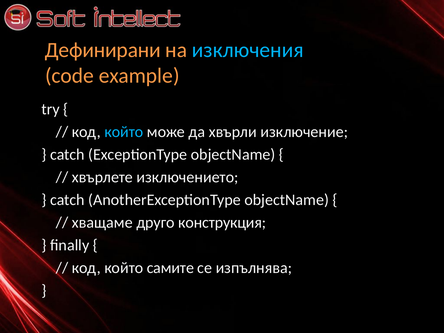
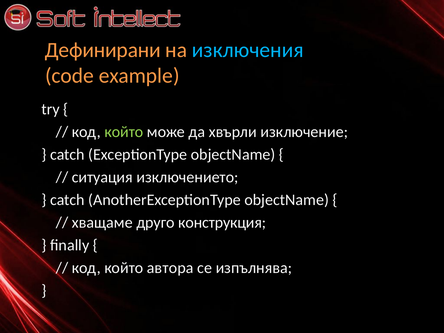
който at (124, 132) colour: light blue -> light green
хвърлете: хвърлете -> ситуация
самите: самите -> автора
